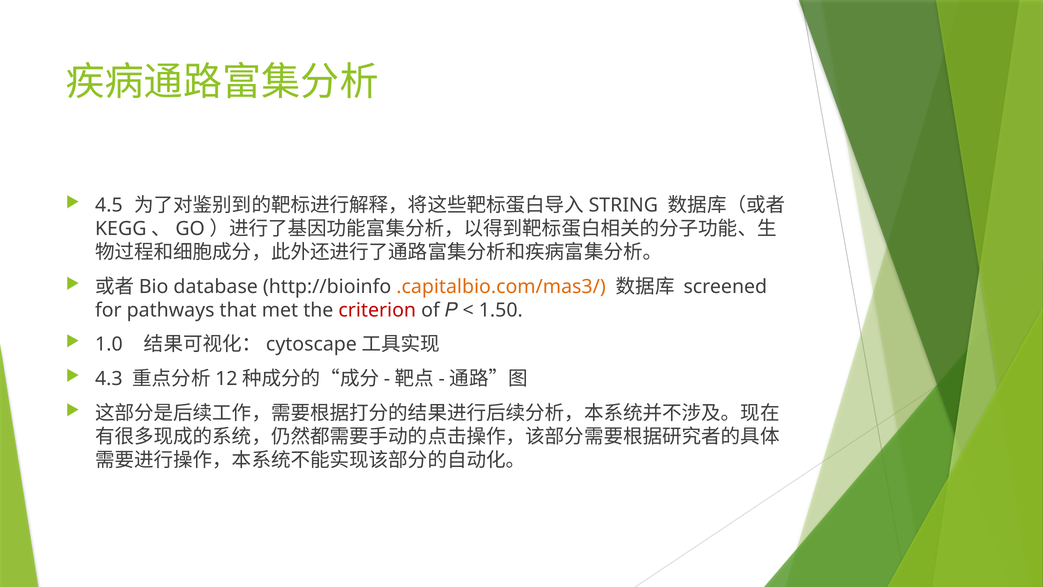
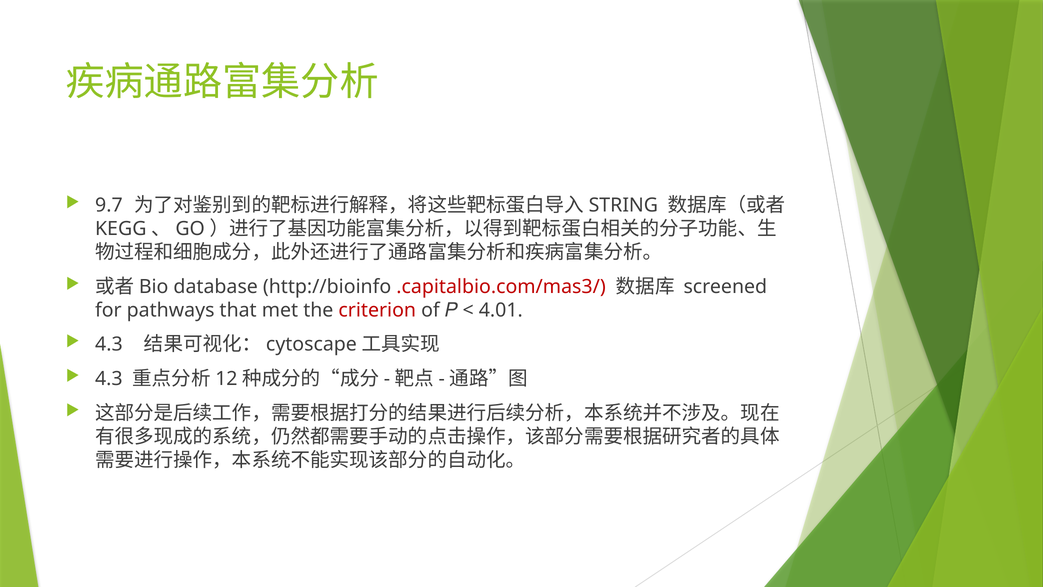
4.5: 4.5 -> 9.7
.capitalbio.com/mas3/ colour: orange -> red
1.50: 1.50 -> 4.01
1.0 at (109, 344): 1.0 -> 4.3
